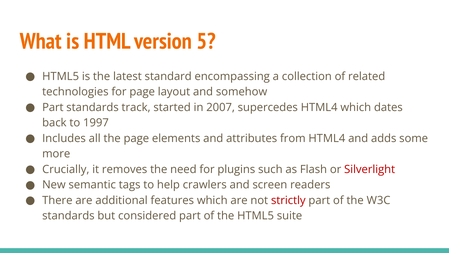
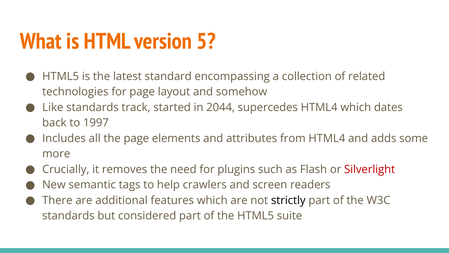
Part at (53, 107): Part -> Like
2007: 2007 -> 2044
strictly colour: red -> black
